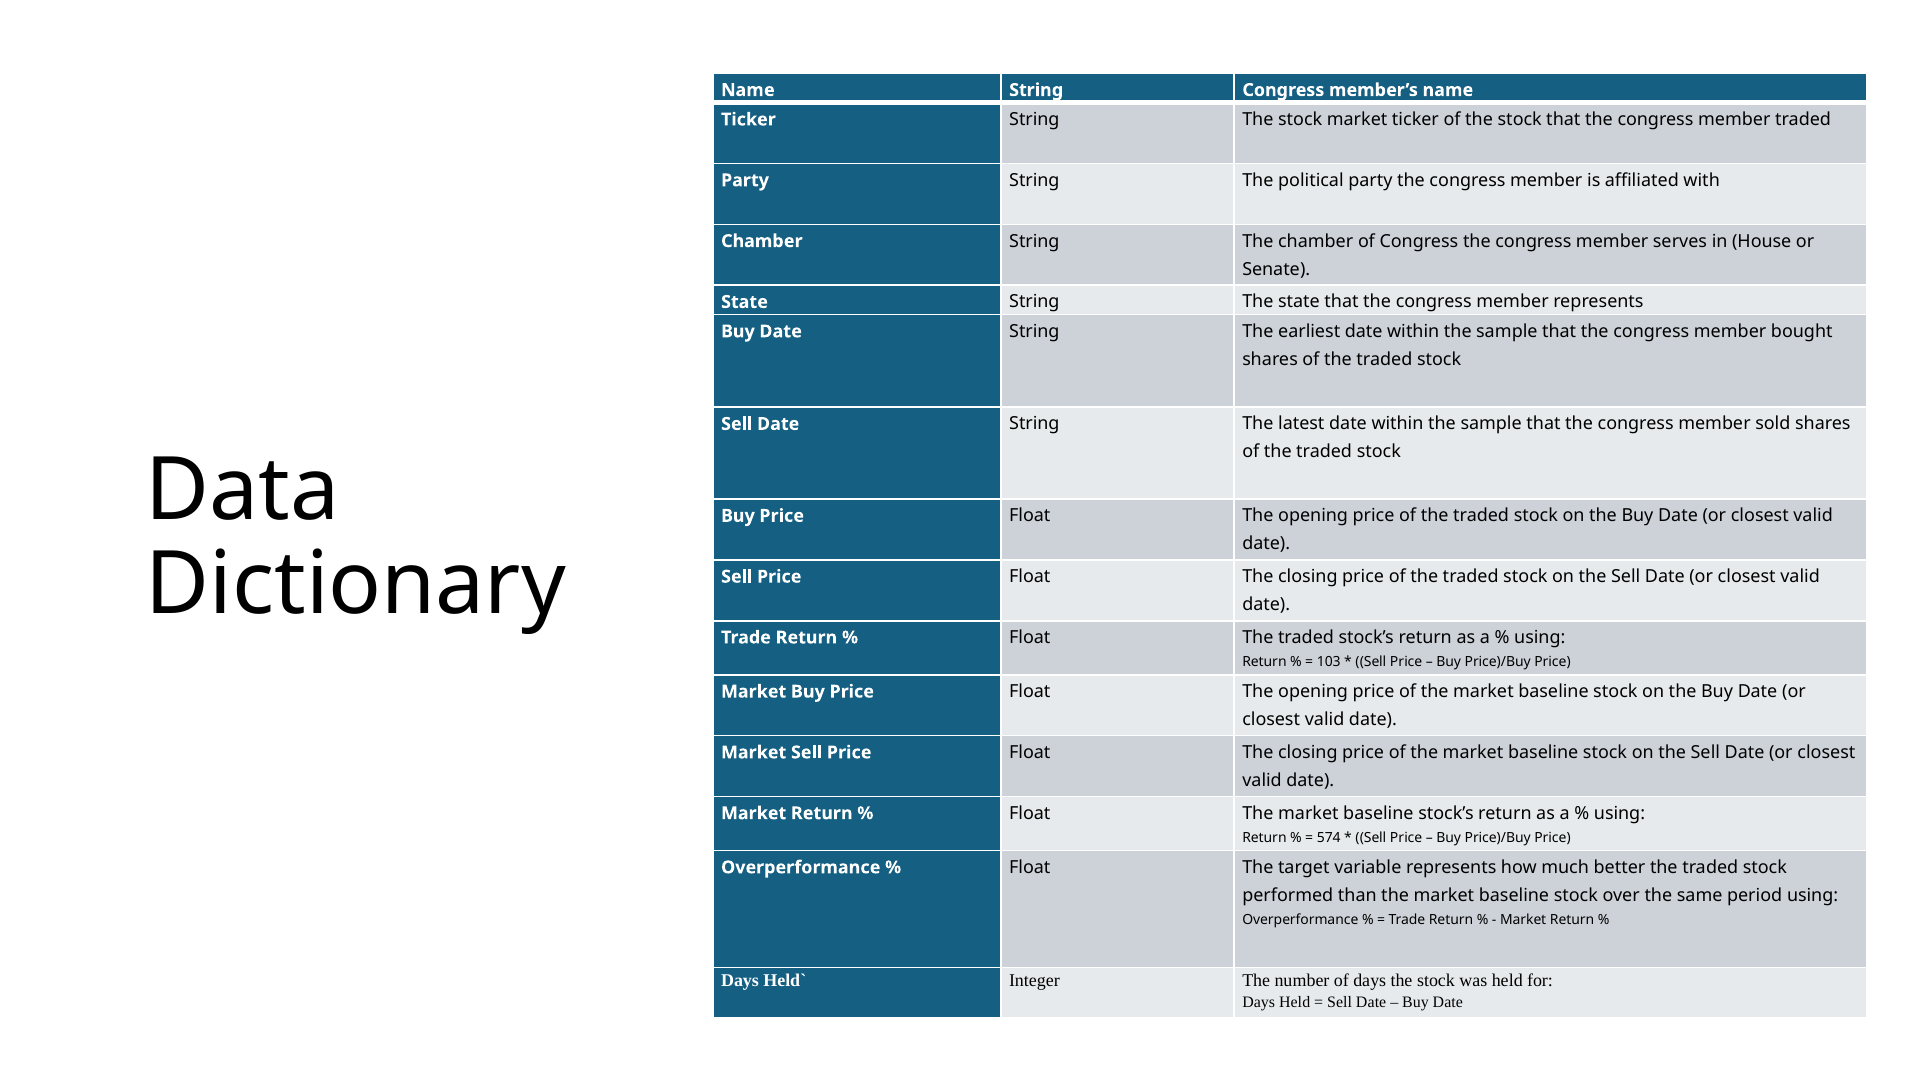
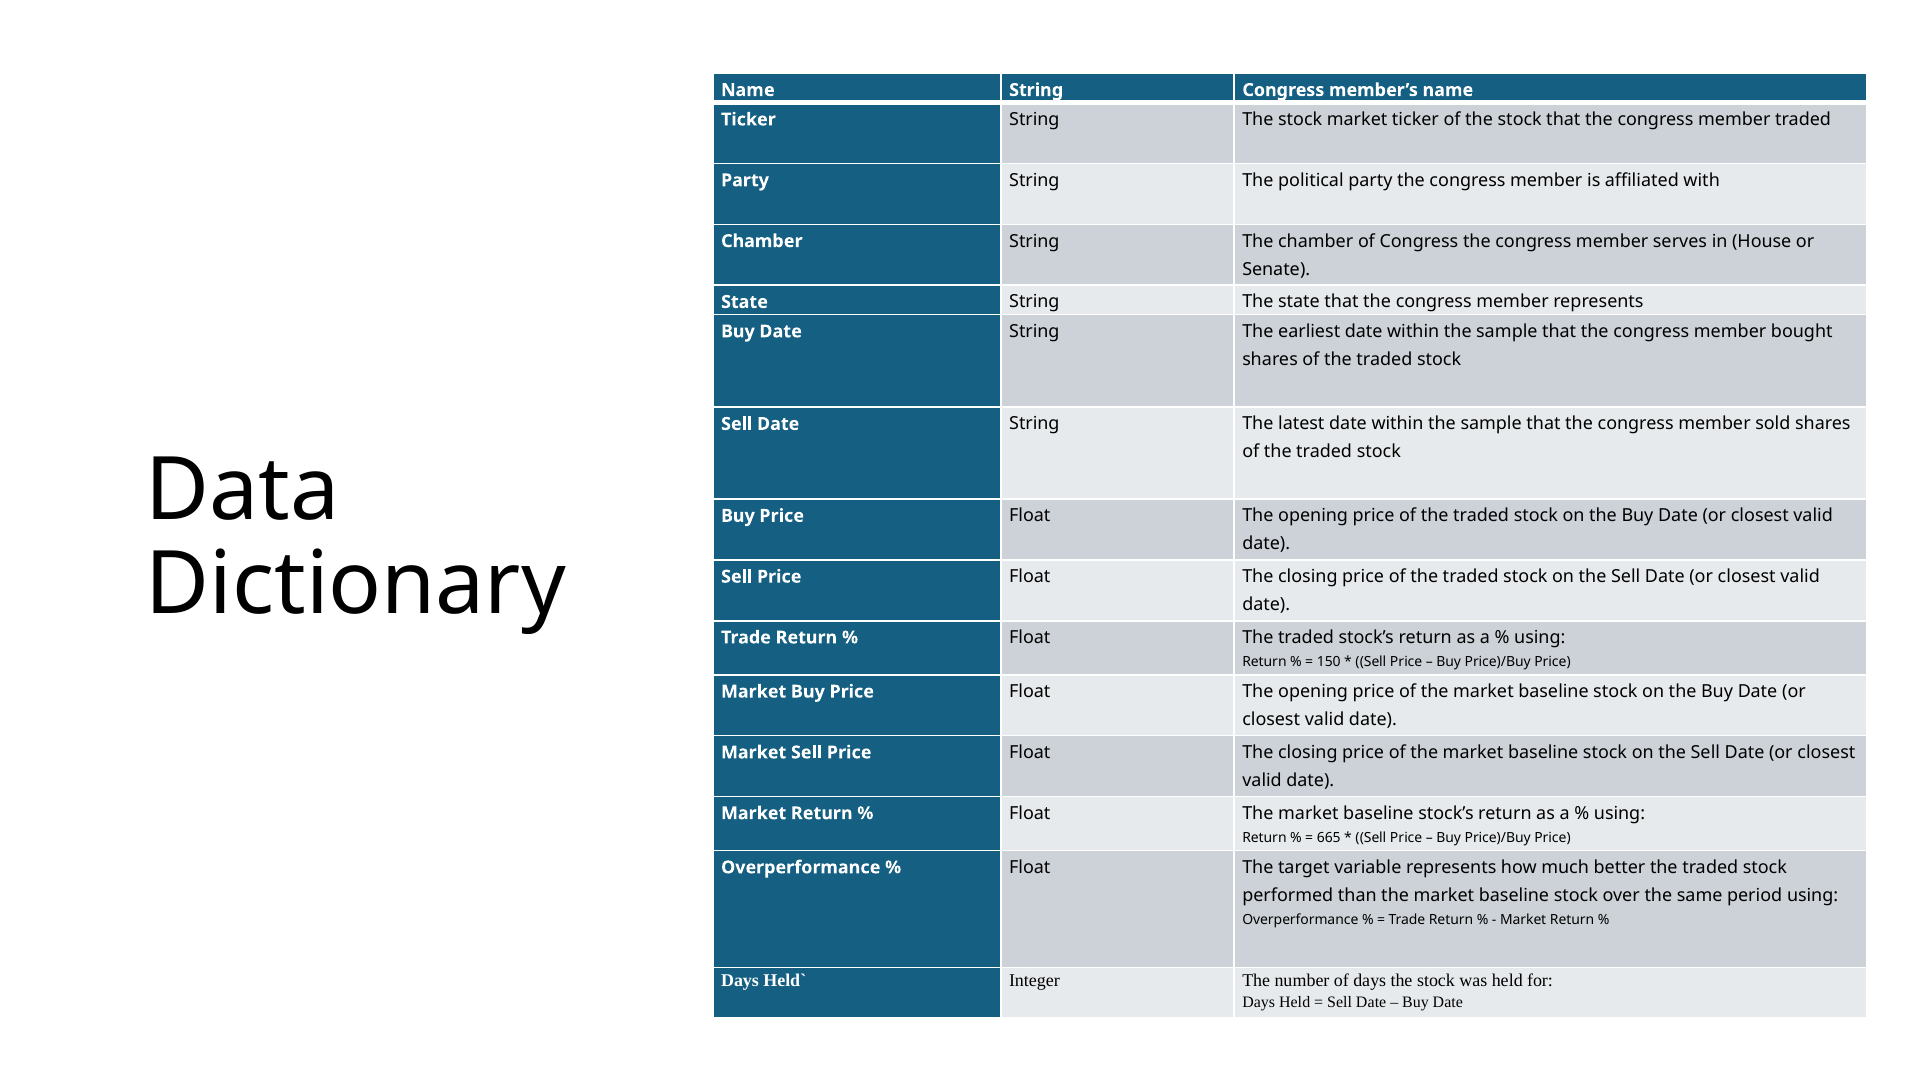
103: 103 -> 150
574: 574 -> 665
